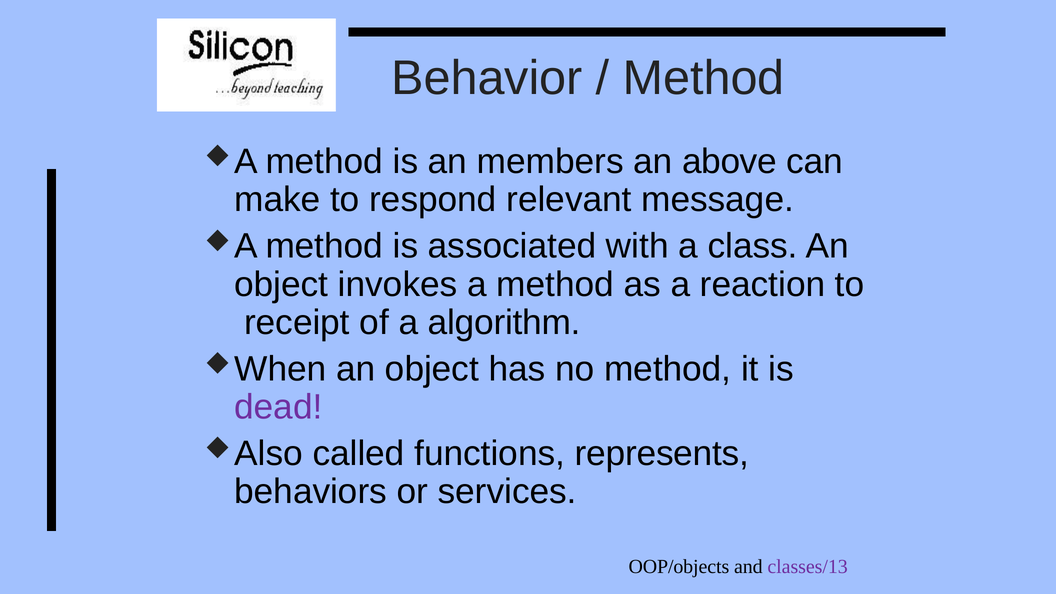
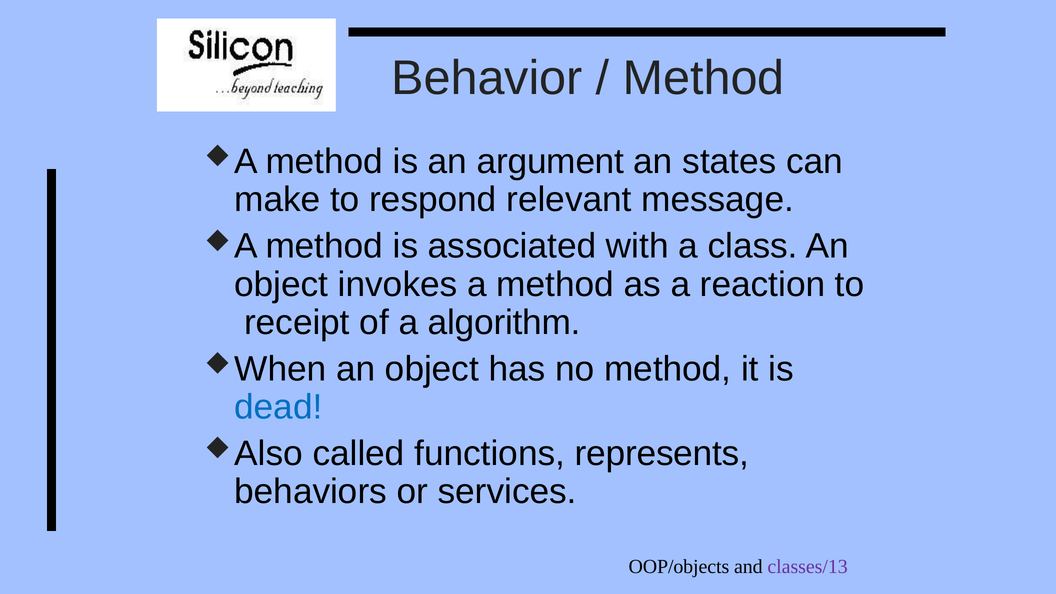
members: members -> argument
above: above -> states
dead colour: purple -> blue
